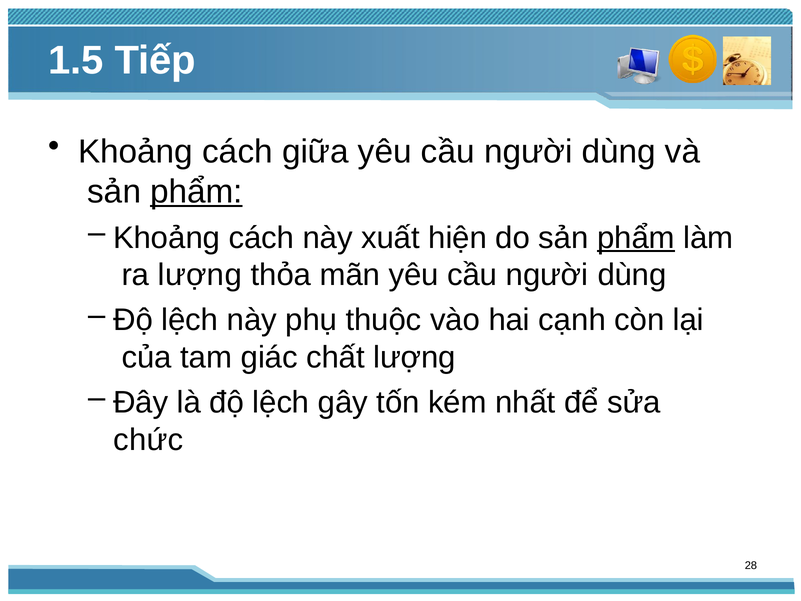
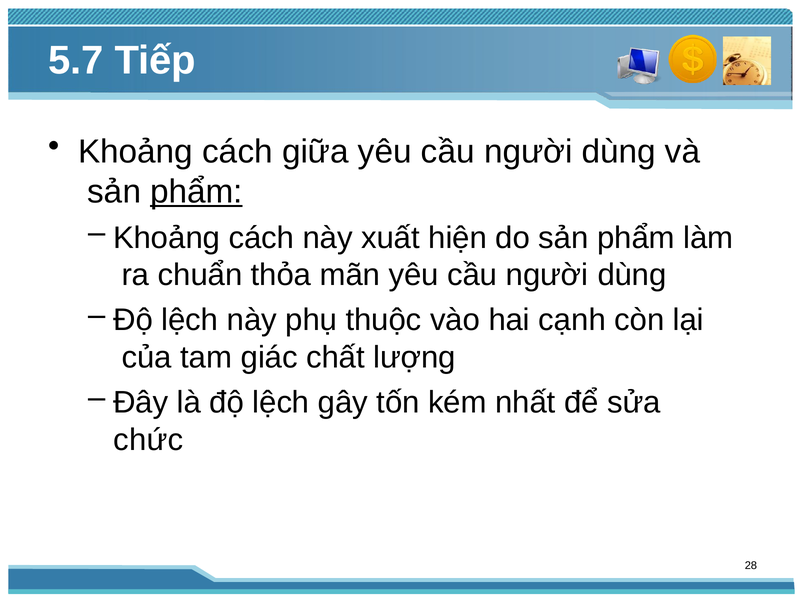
1.5: 1.5 -> 5.7
phẩm at (636, 238) underline: present -> none
ra lượng: lượng -> chuẩn
